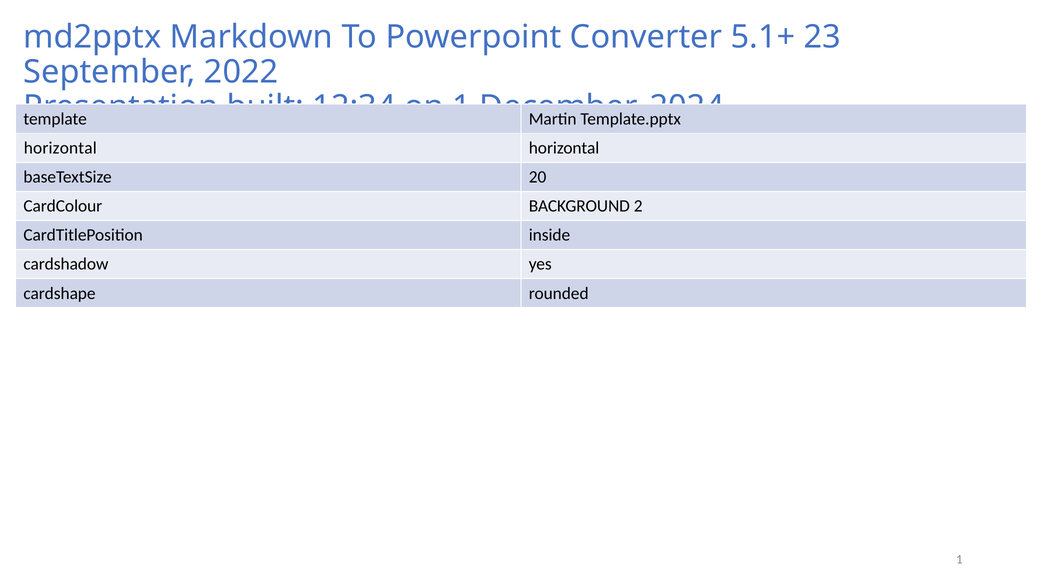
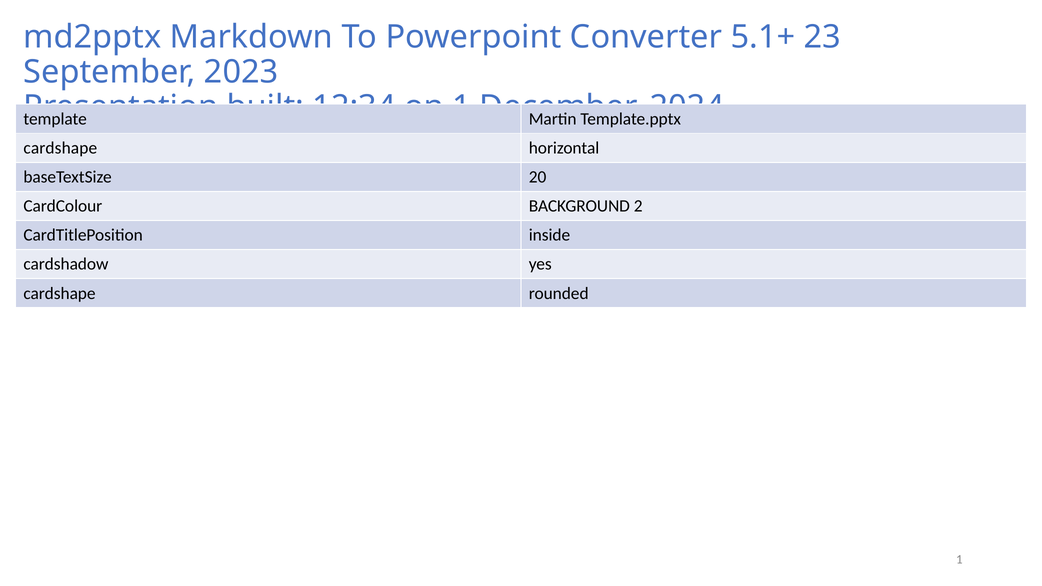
2022: 2022 -> 2023
horizontal at (60, 148): horizontal -> cardshape
